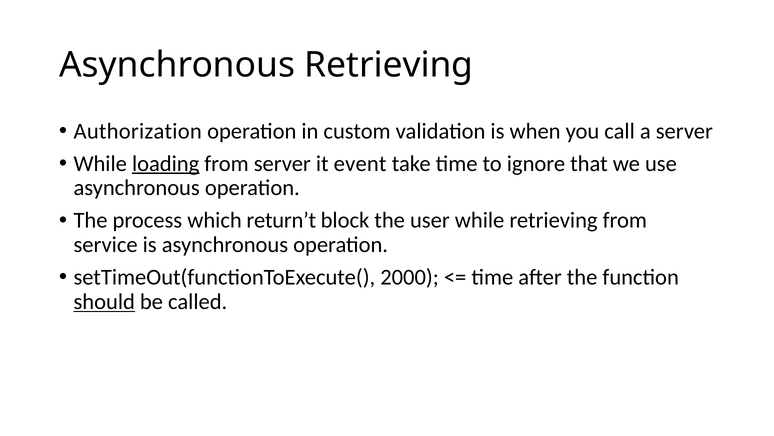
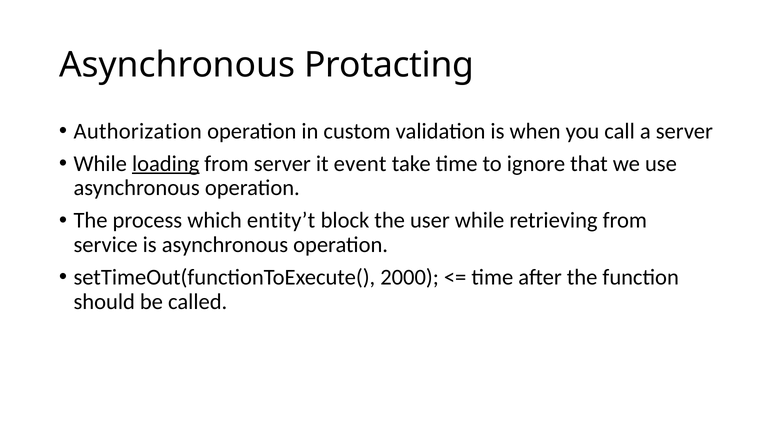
Asynchronous Retrieving: Retrieving -> Protacting
return’t: return’t -> entity’t
should underline: present -> none
